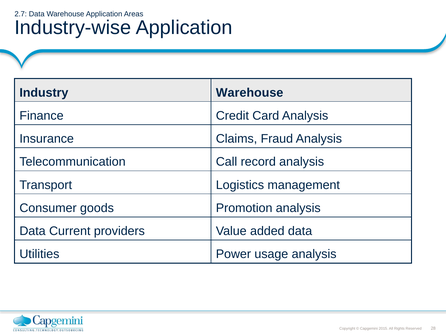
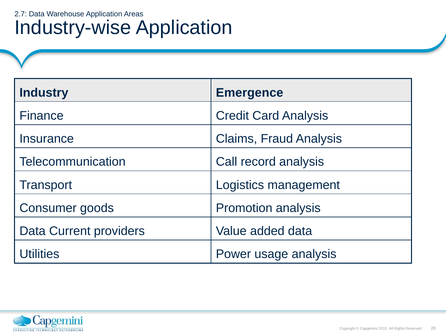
Industry Warehouse: Warehouse -> Emergence
